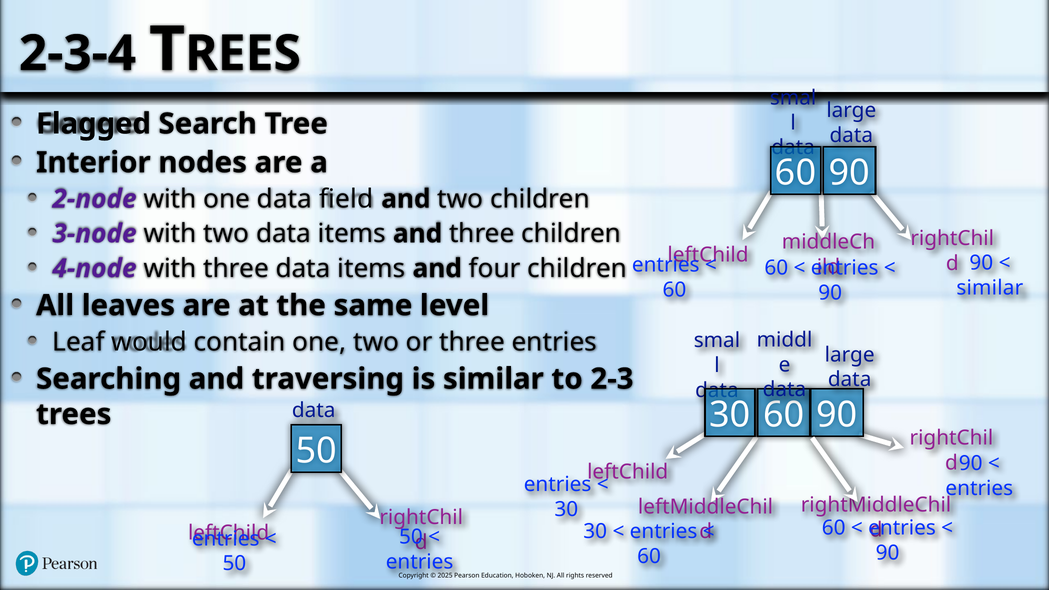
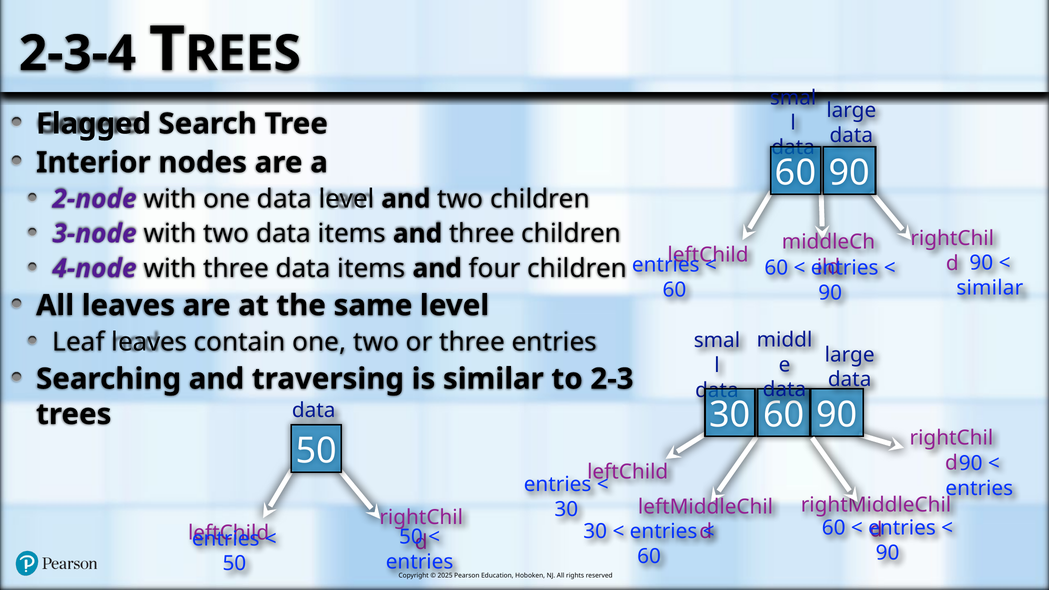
data field: field -> level
Leaf would: would -> leaves
